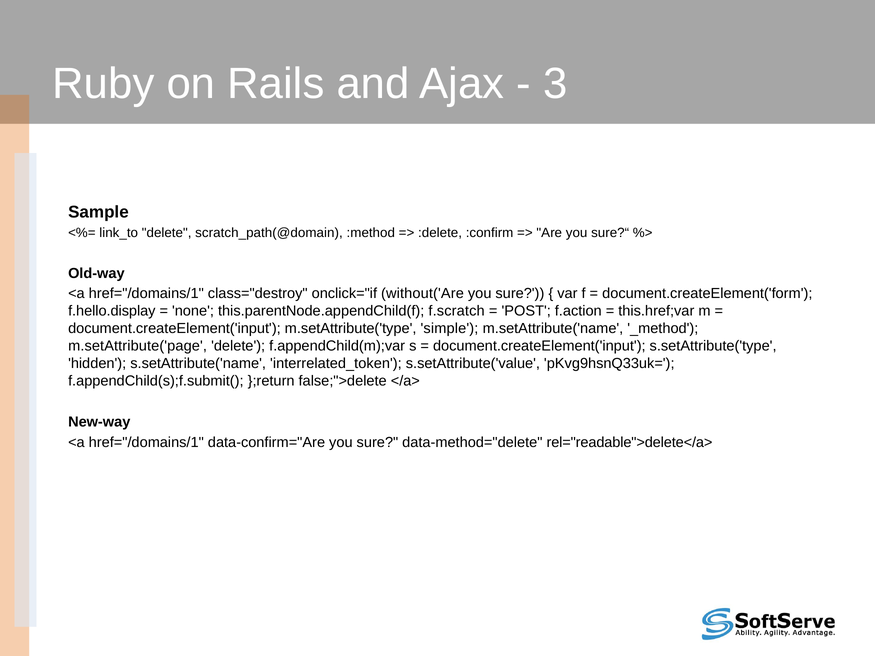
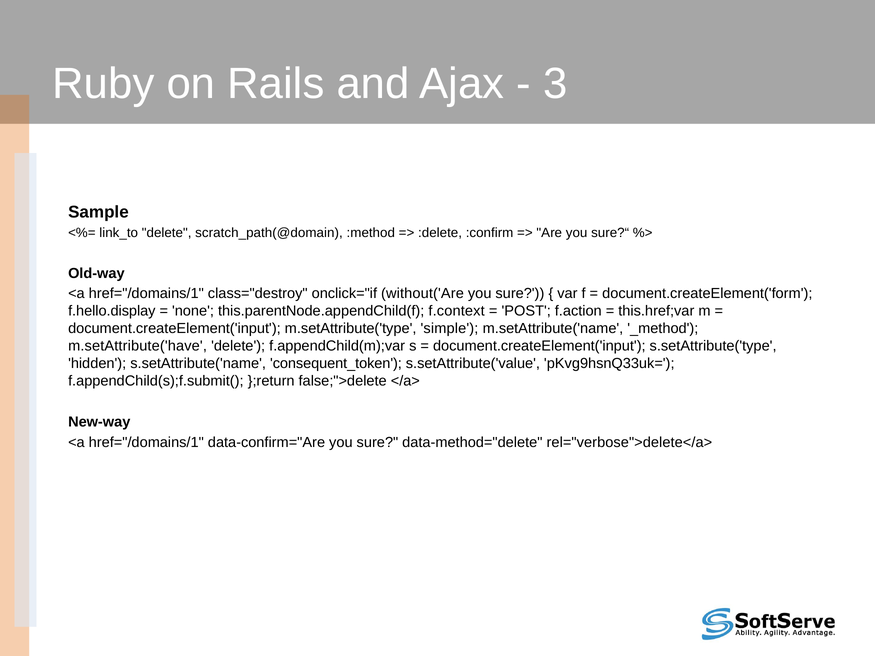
f.scratch: f.scratch -> f.context
m.setAttribute('page: m.setAttribute('page -> m.setAttribute('have
interrelated_token: interrelated_token -> consequent_token
rel="readable">delete</a>: rel="readable">delete</a> -> rel="verbose">delete</a>
